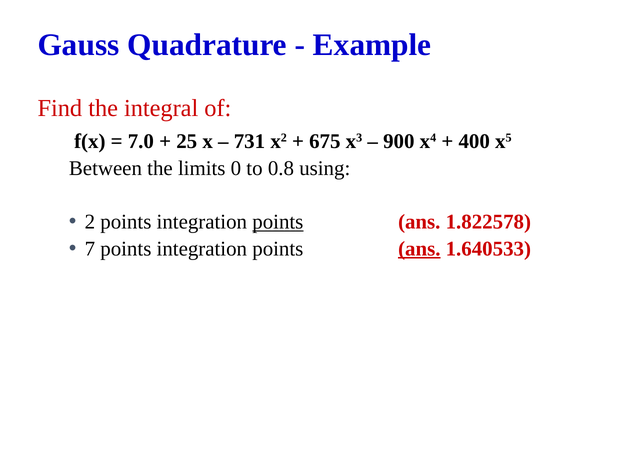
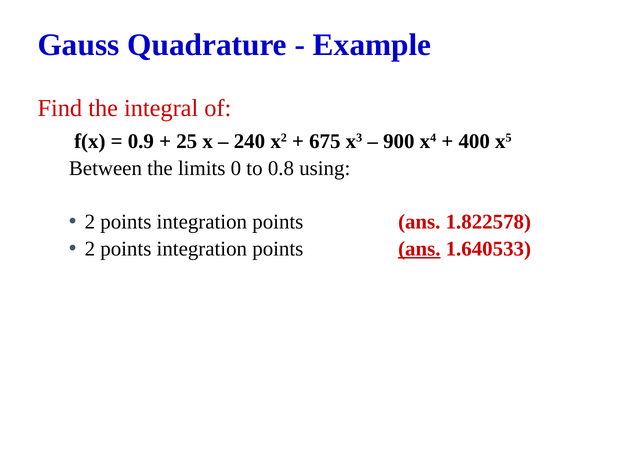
7.0: 7.0 -> 0.9
731: 731 -> 240
points at (278, 222) underline: present -> none
7 at (90, 249): 7 -> 2
